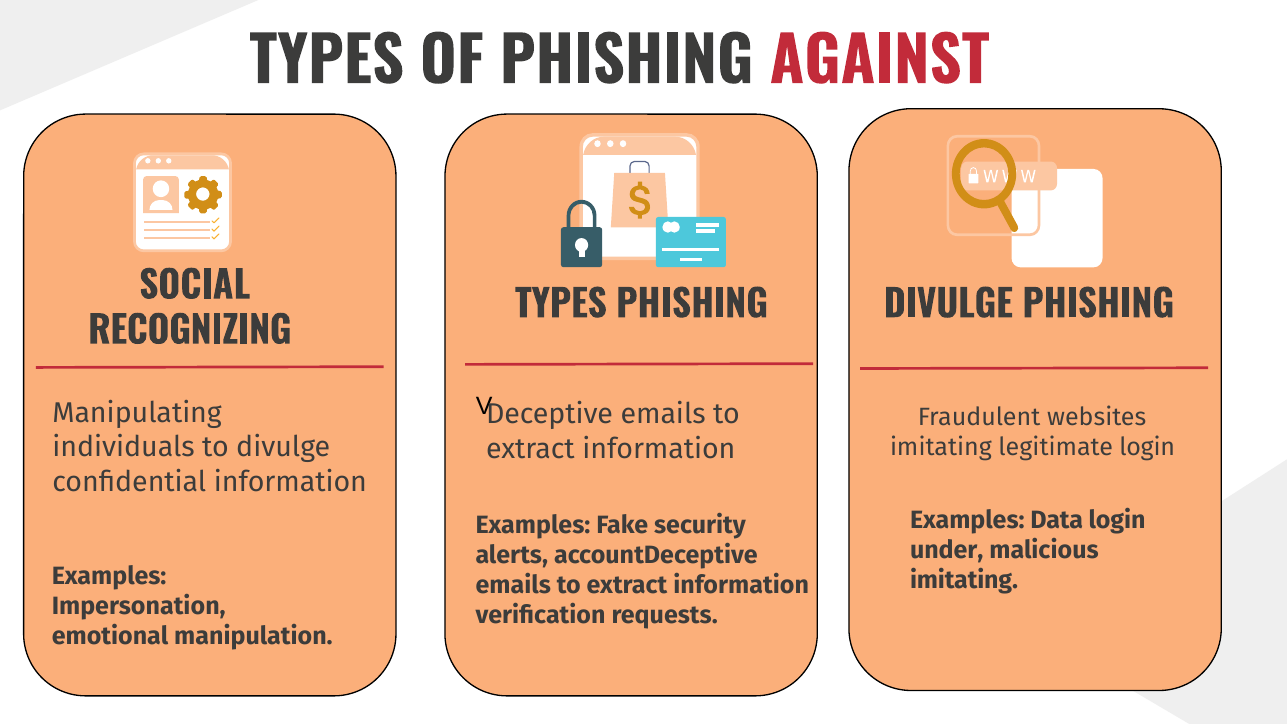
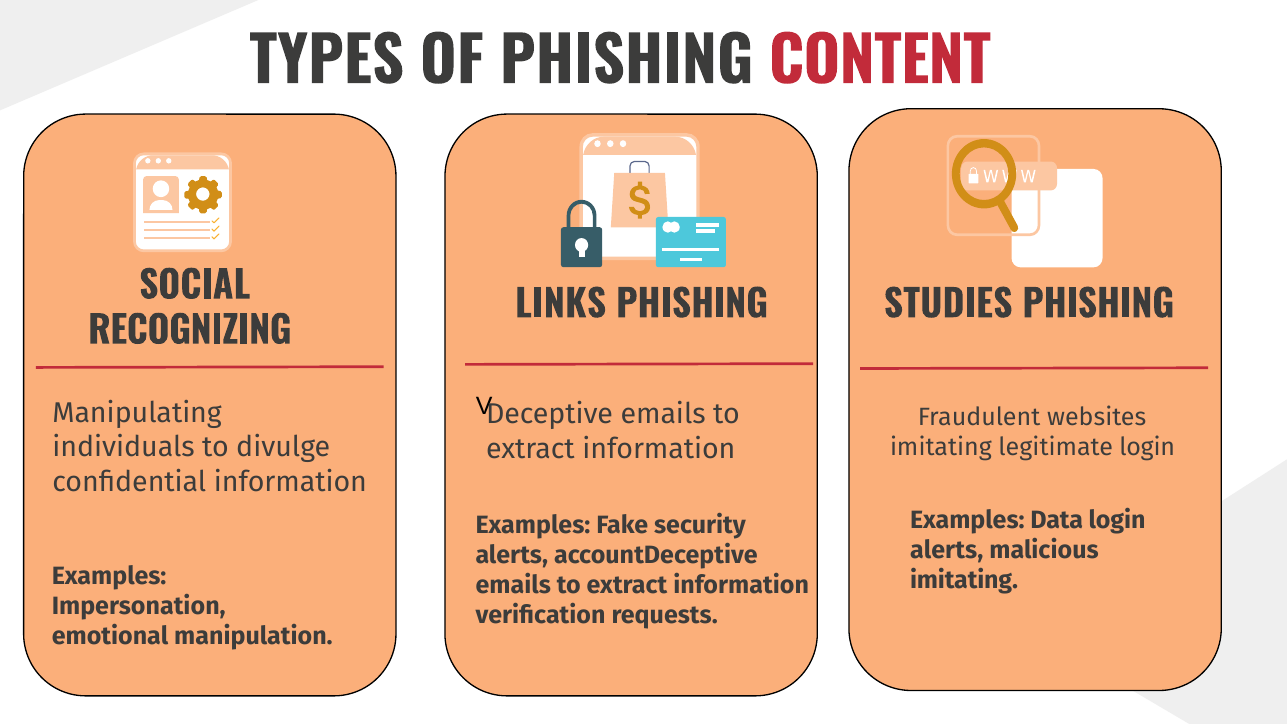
AGAINST: AGAINST -> CONTENT
TYPES at (561, 305): TYPES -> LINKS
PHISHING DIVULGE: DIVULGE -> STUDIES
under at (947, 550): under -> alerts
